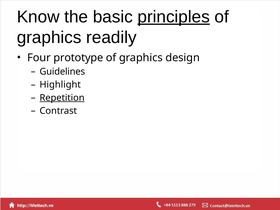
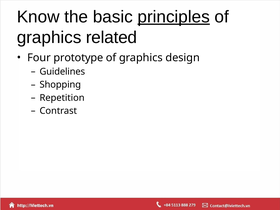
readily: readily -> related
Highlight: Highlight -> Shopping
Repetition underline: present -> none
